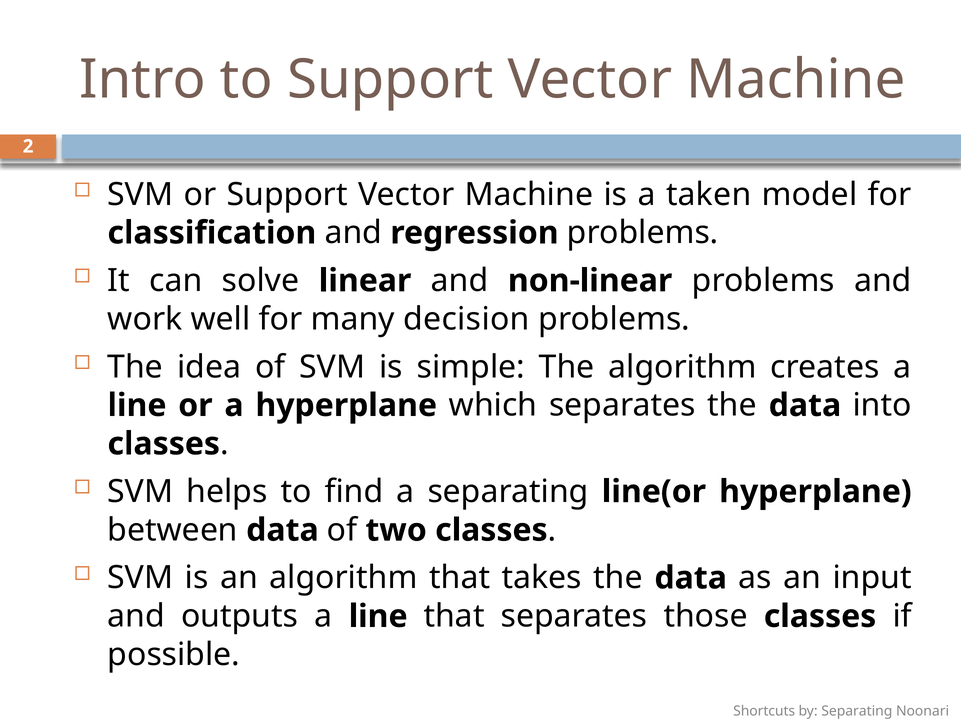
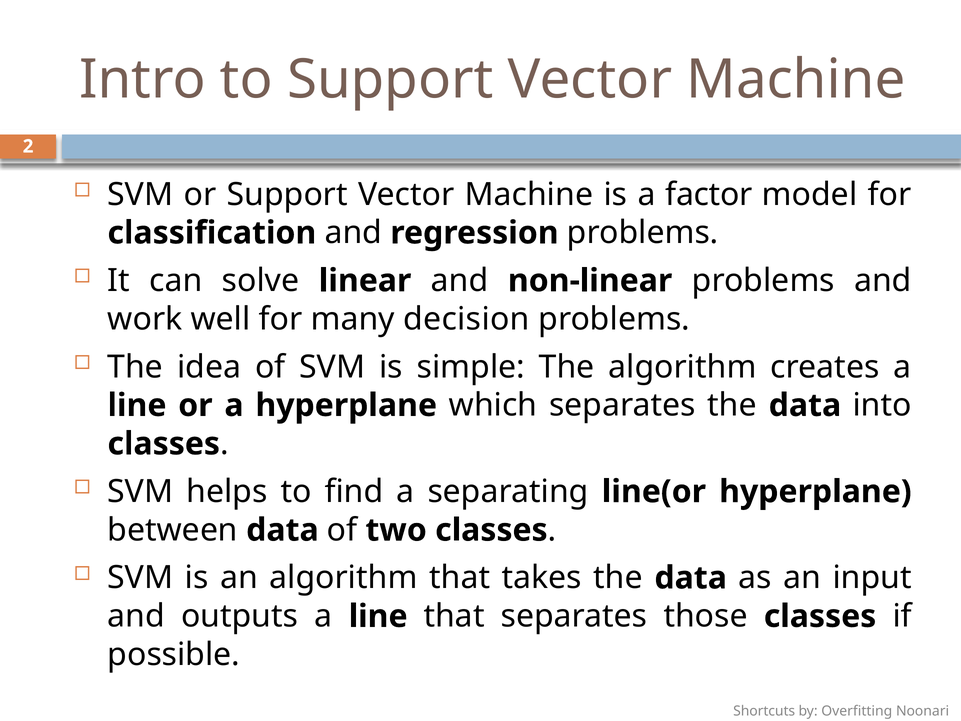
taken: taken -> factor
by Separating: Separating -> Overfitting
